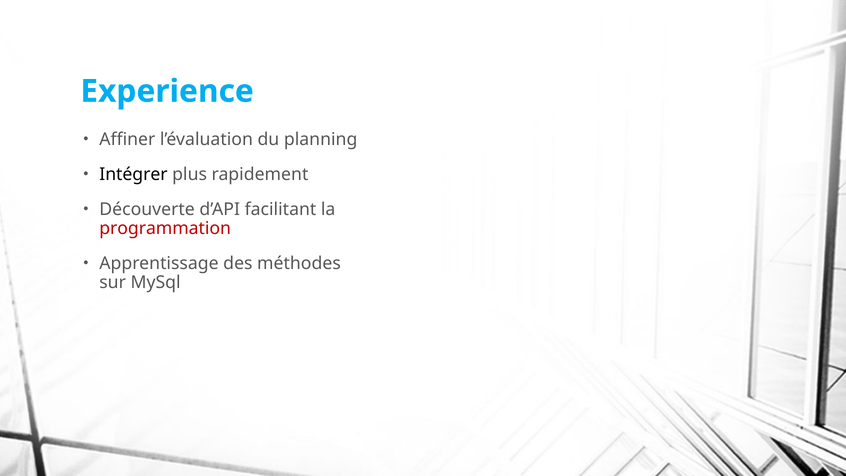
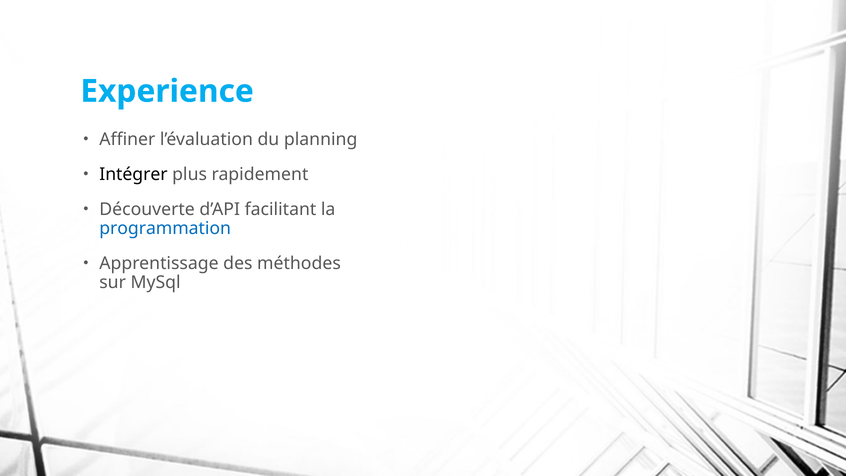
programmation colour: red -> blue
